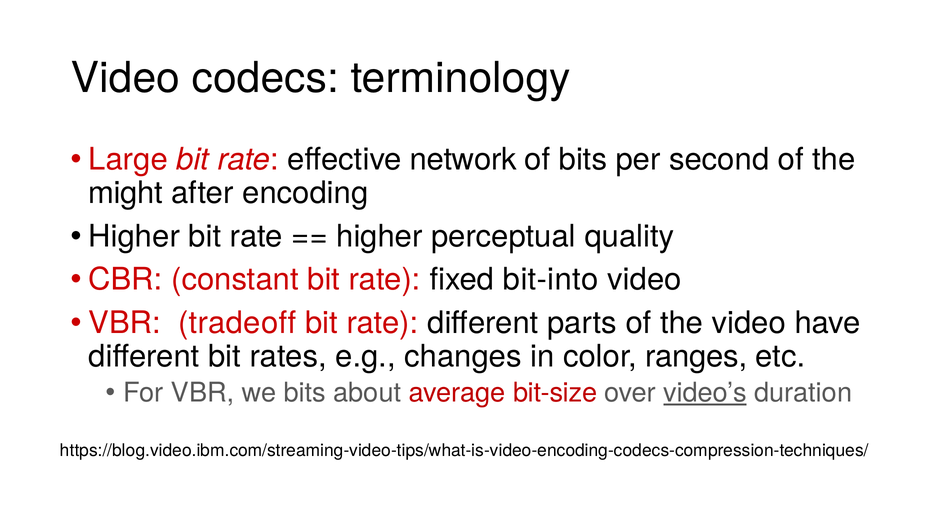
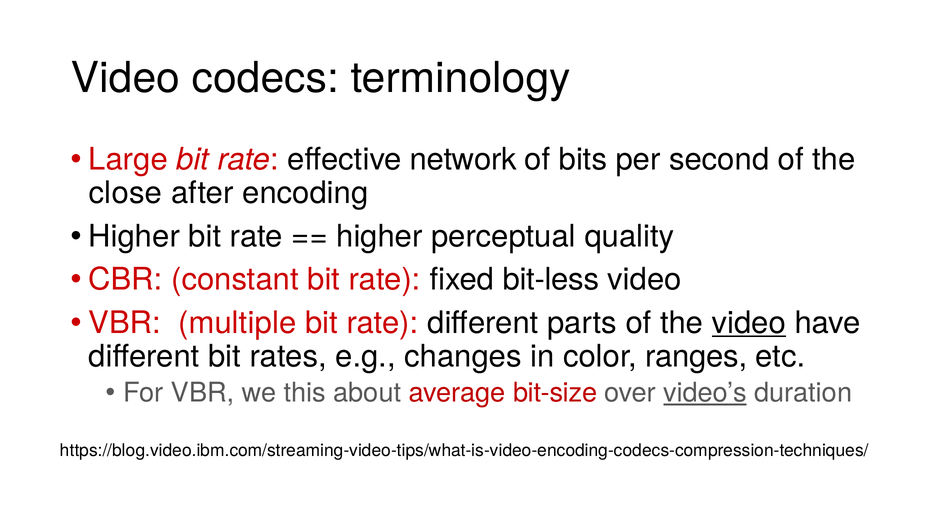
might: might -> close
bit-into: bit-into -> bit-less
tradeoff: tradeoff -> multiple
video at (749, 323) underline: none -> present
we bits: bits -> this
